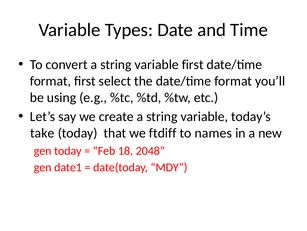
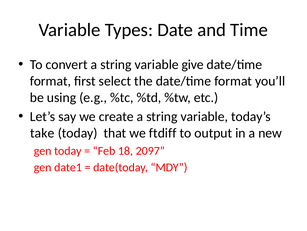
variable first: first -> give
names: names -> output
2048: 2048 -> 2097
